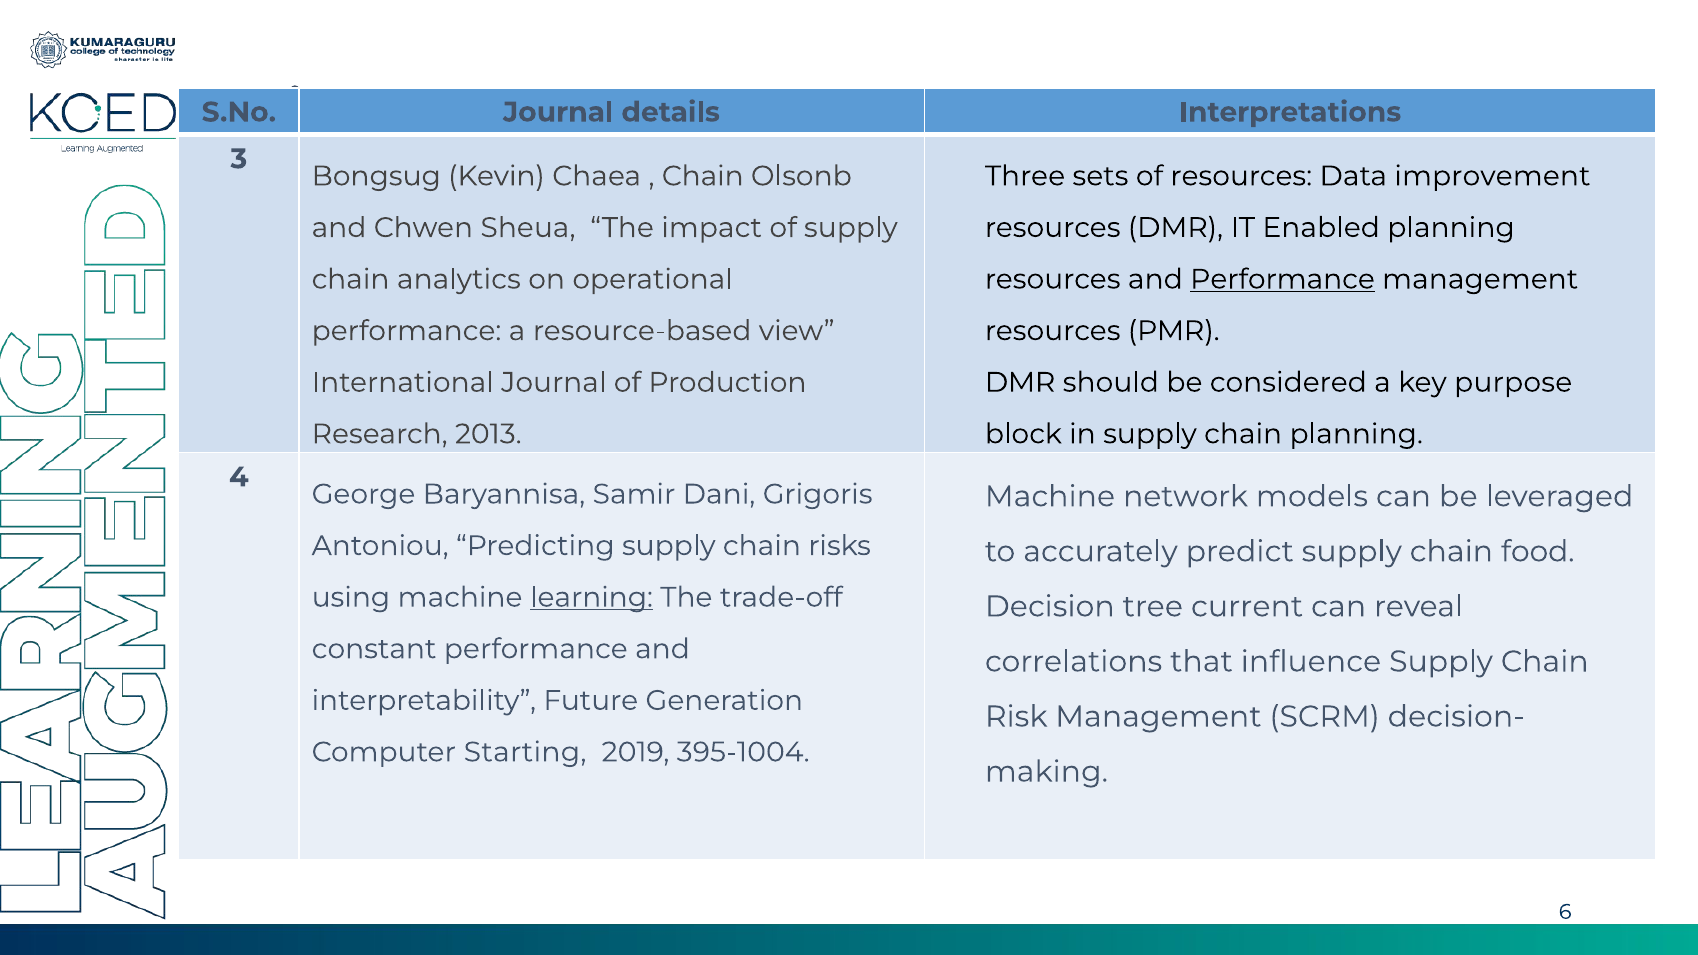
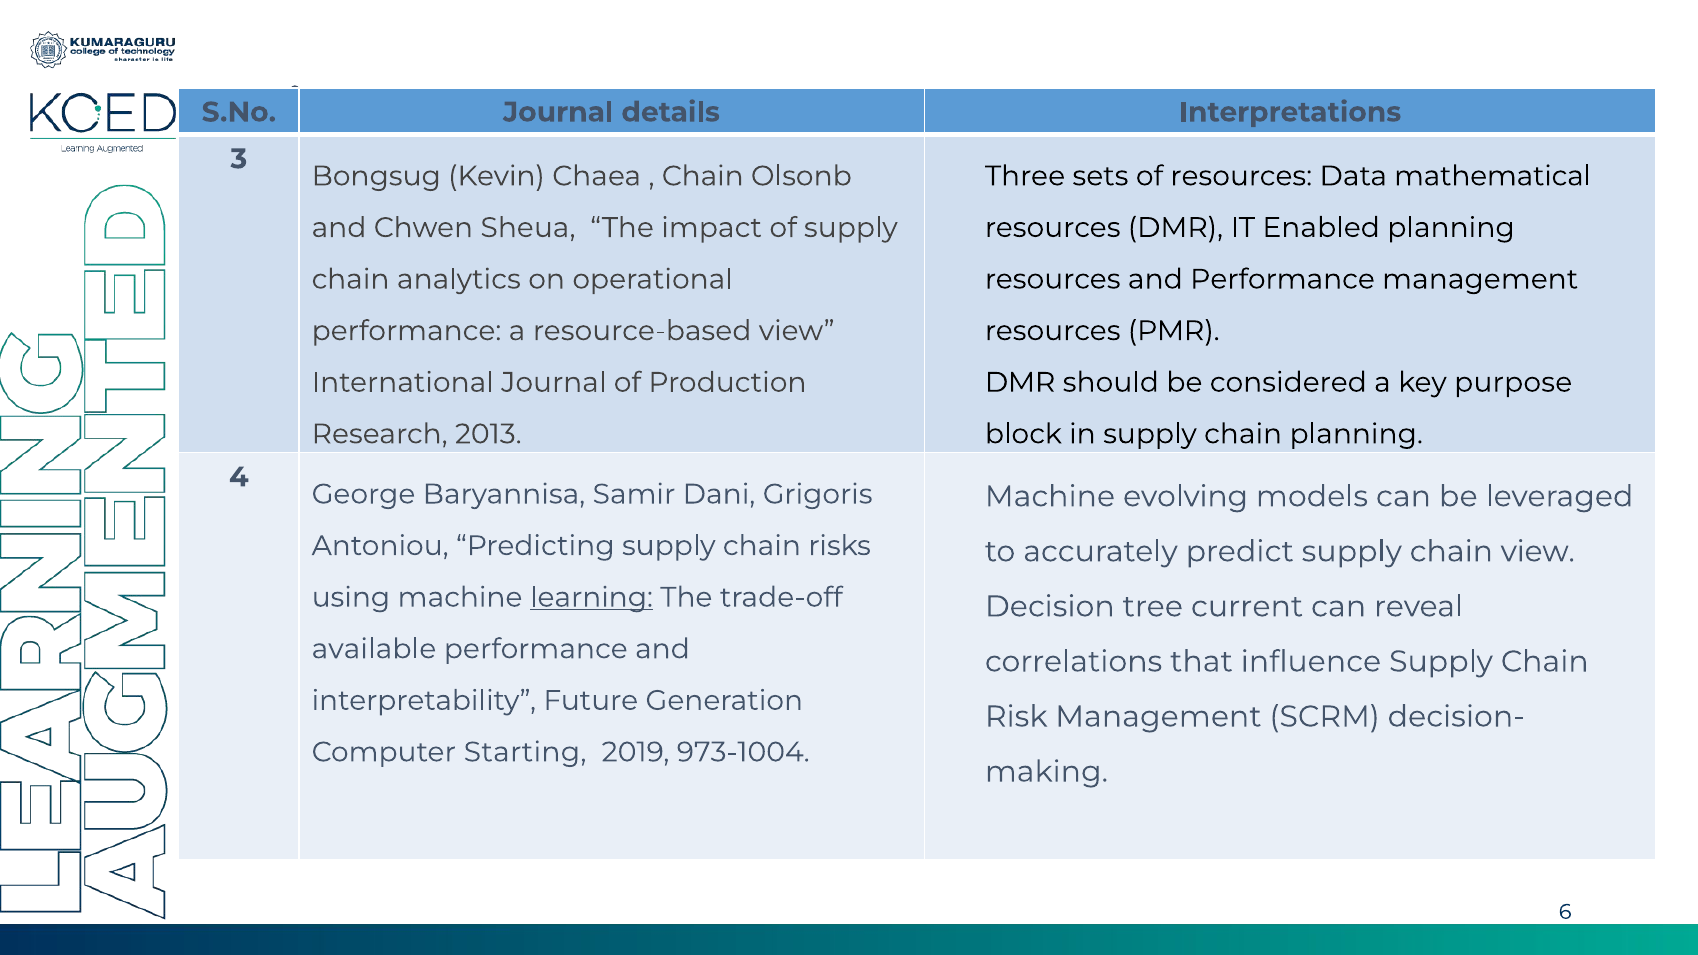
improvement: improvement -> mathematical
Performance at (1283, 279) underline: present -> none
network: network -> evolving
chain food: food -> view
constant: constant -> available
395-1004: 395-1004 -> 973-1004
